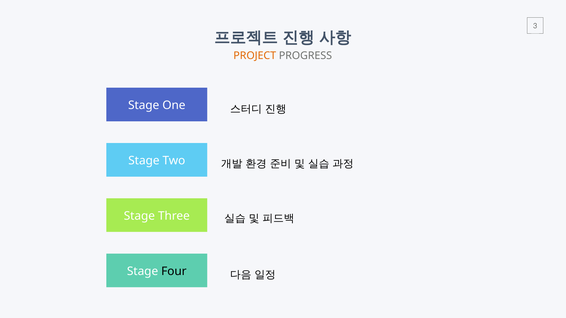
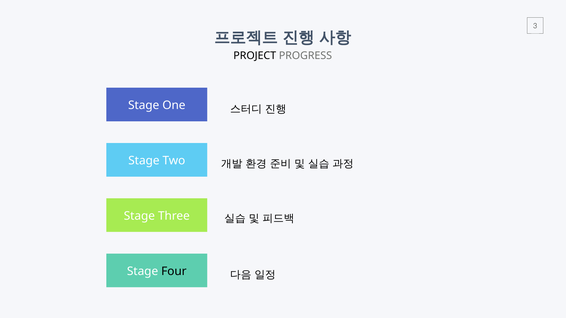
PROJECT colour: orange -> black
